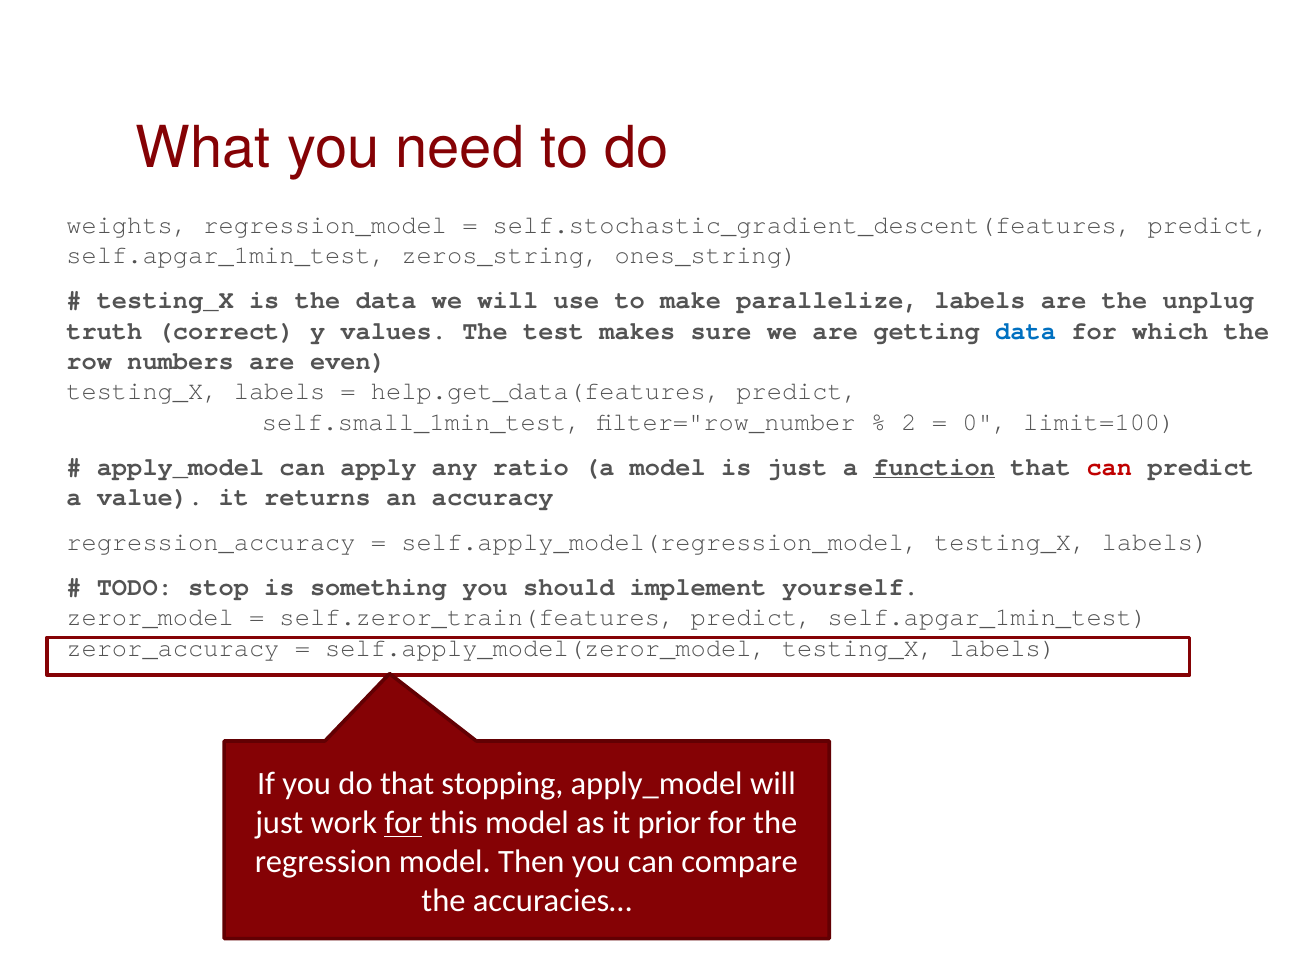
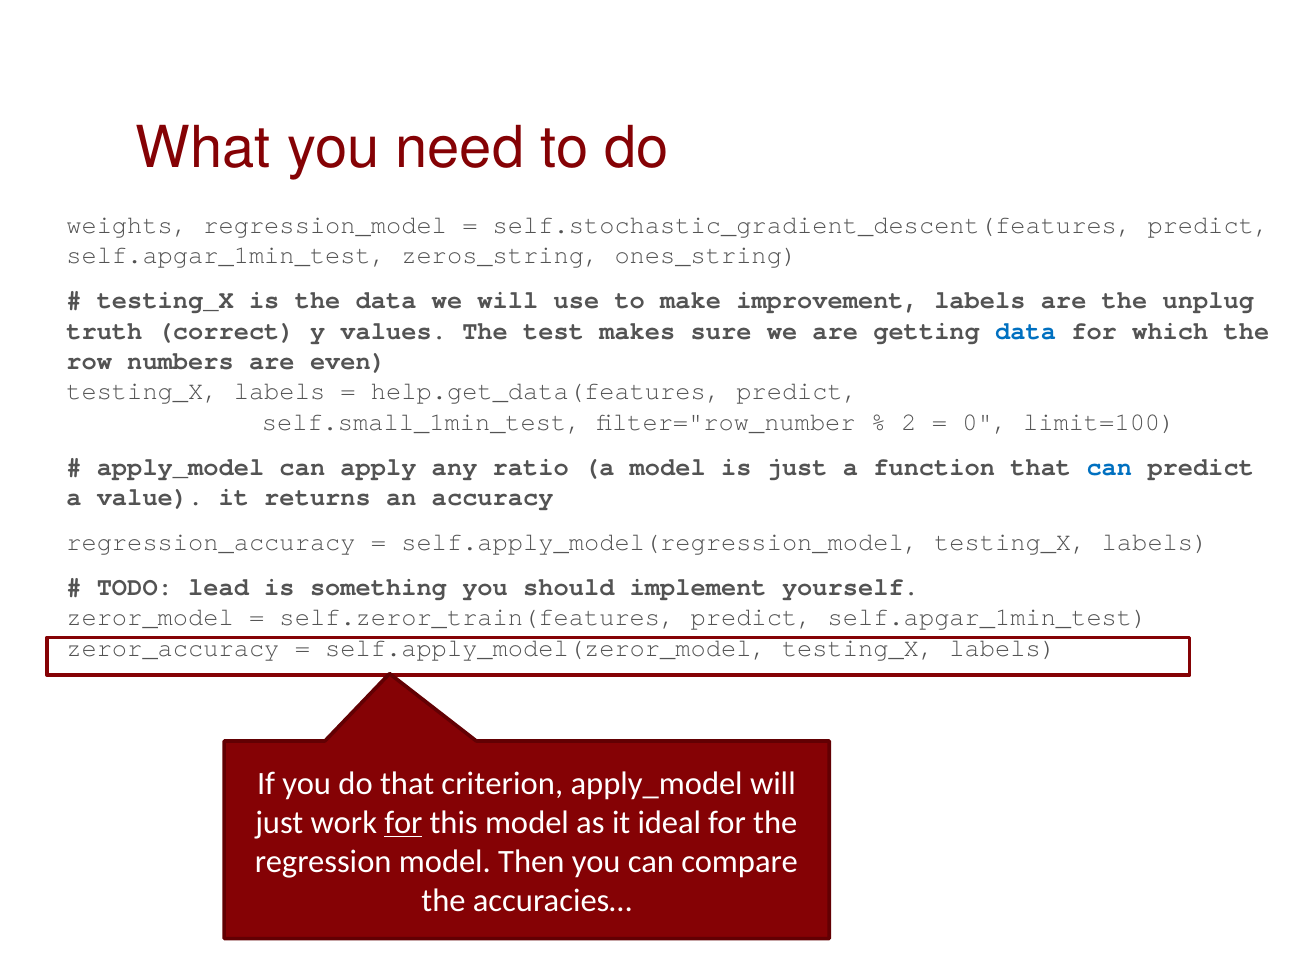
parallelize: parallelize -> improvement
function underline: present -> none
can at (1109, 467) colour: red -> blue
stop: stop -> lead
stopping: stopping -> criterion
prior: prior -> ideal
